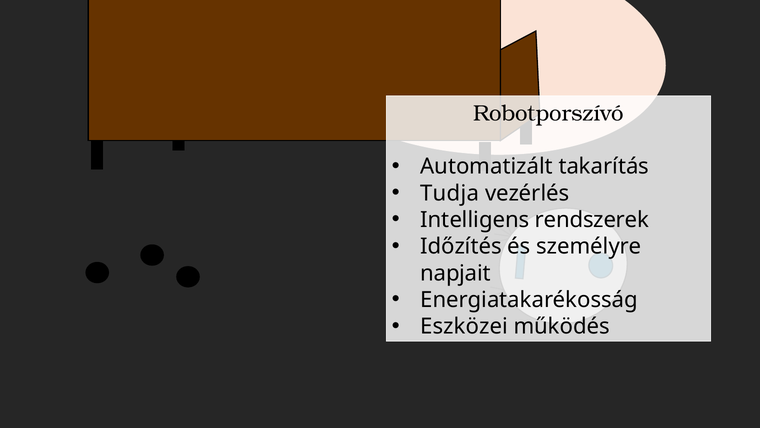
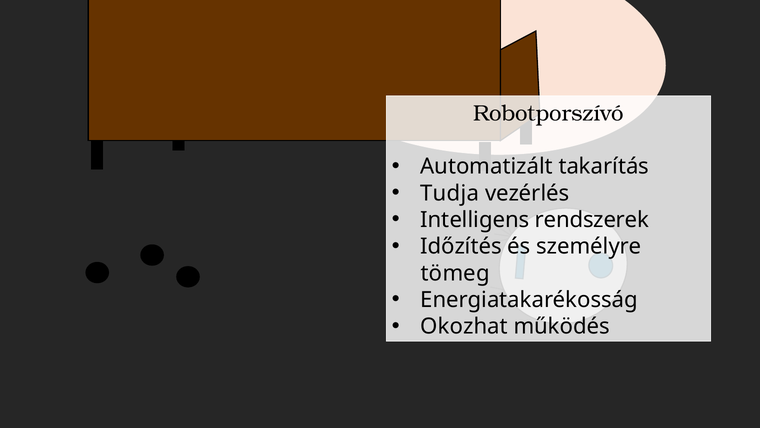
napjait: napjait -> tömeg
Eszközei: Eszközei -> Okozhat
